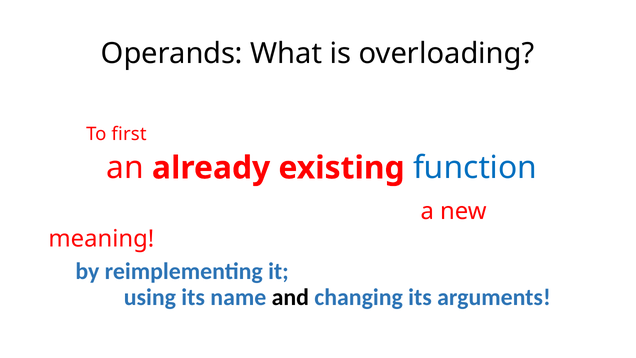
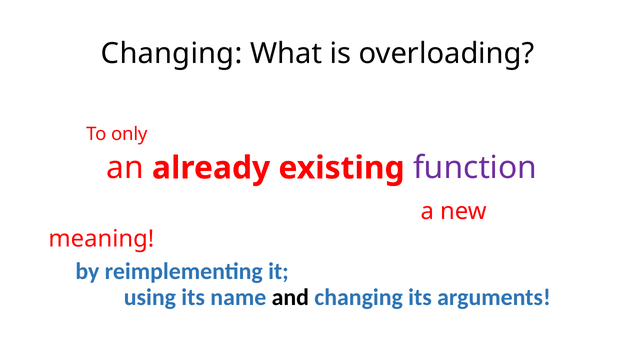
Operands at (172, 53): Operands -> Changing
first: first -> only
function colour: blue -> purple
